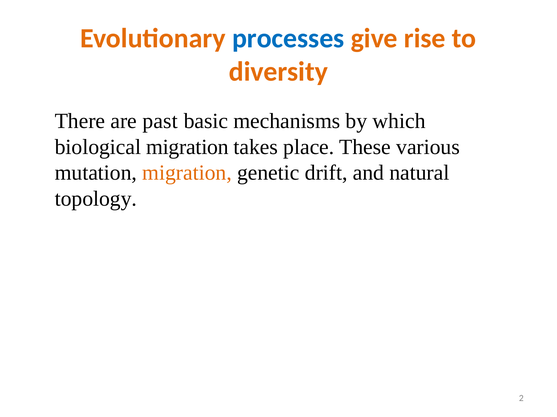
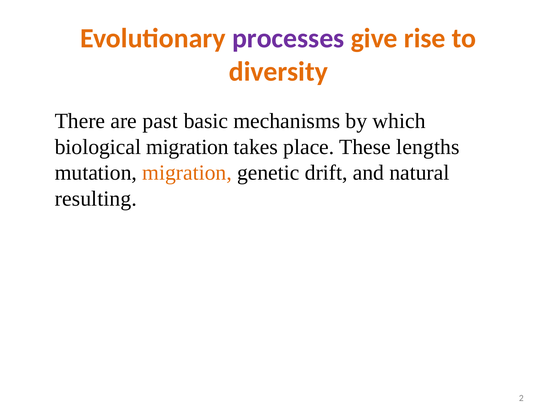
processes colour: blue -> purple
various: various -> lengths
topology: topology -> resulting
